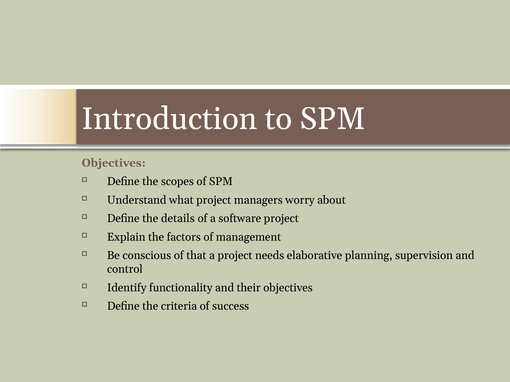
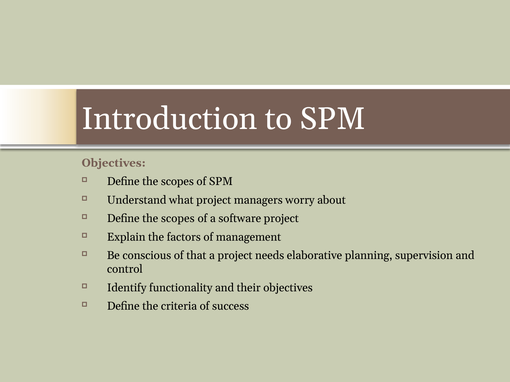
details at (178, 219): details -> scopes
